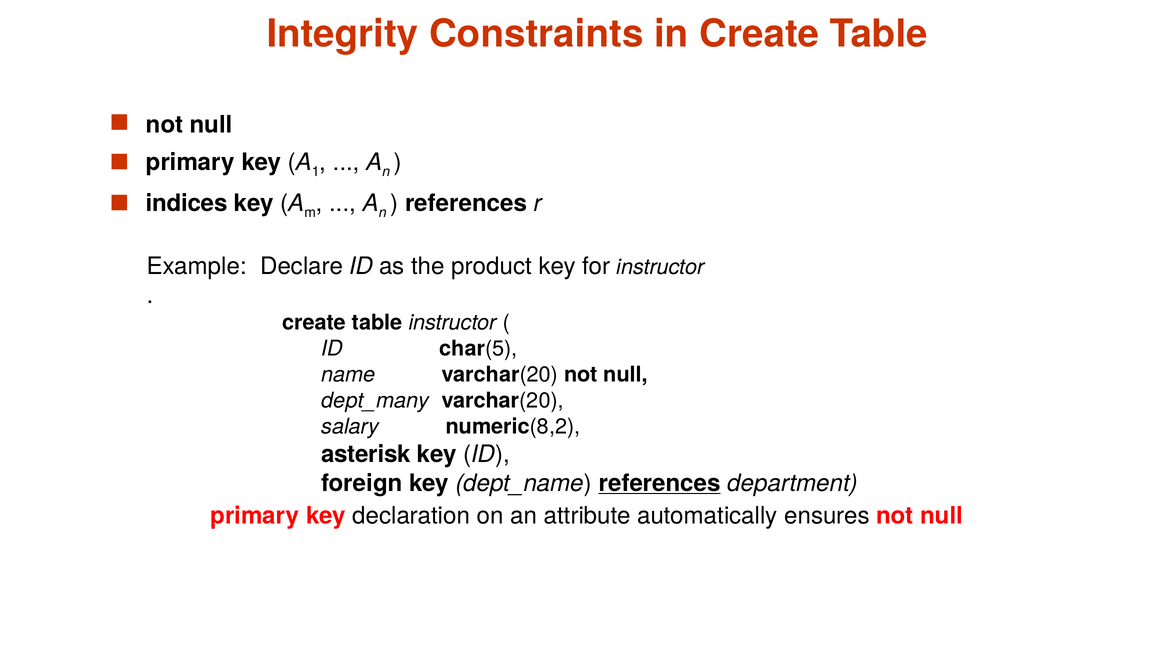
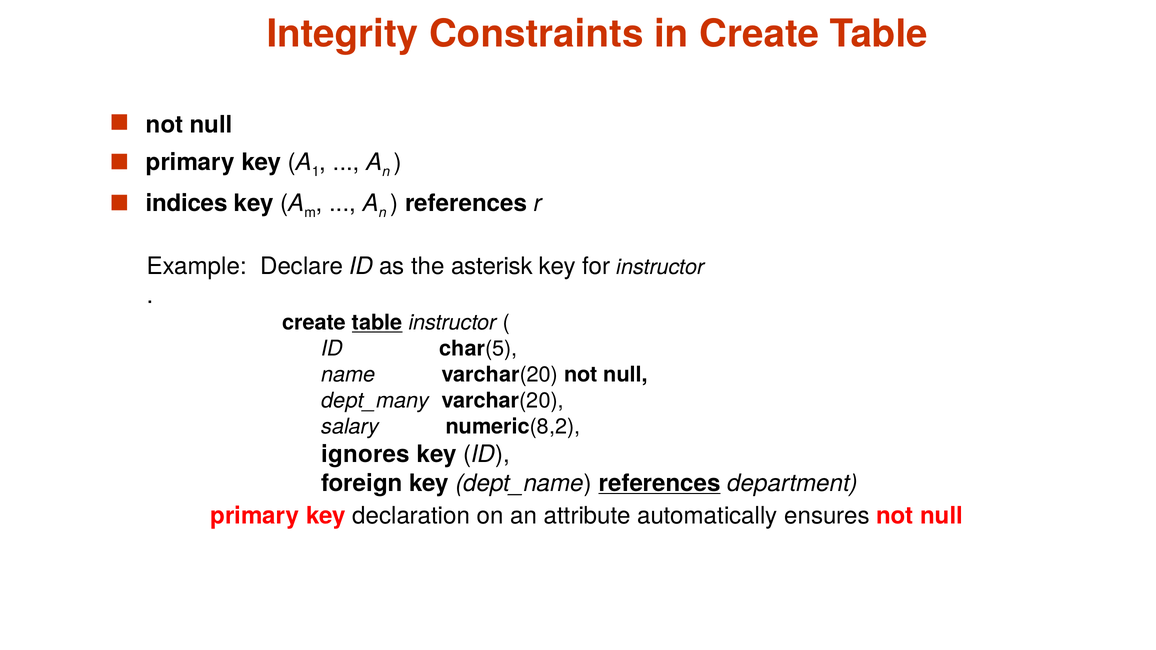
product: product -> asterisk
table at (377, 323) underline: none -> present
asterisk: asterisk -> ignores
